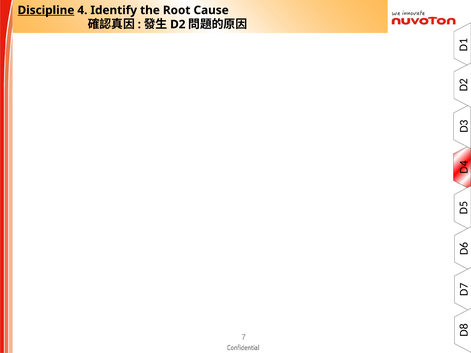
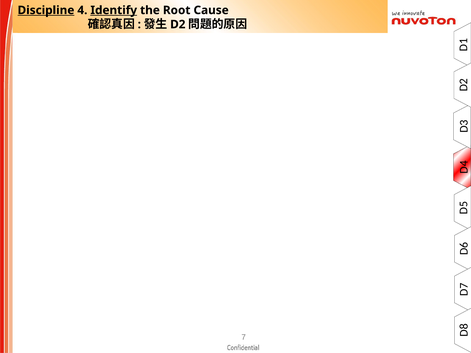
Identify underline: none -> present
